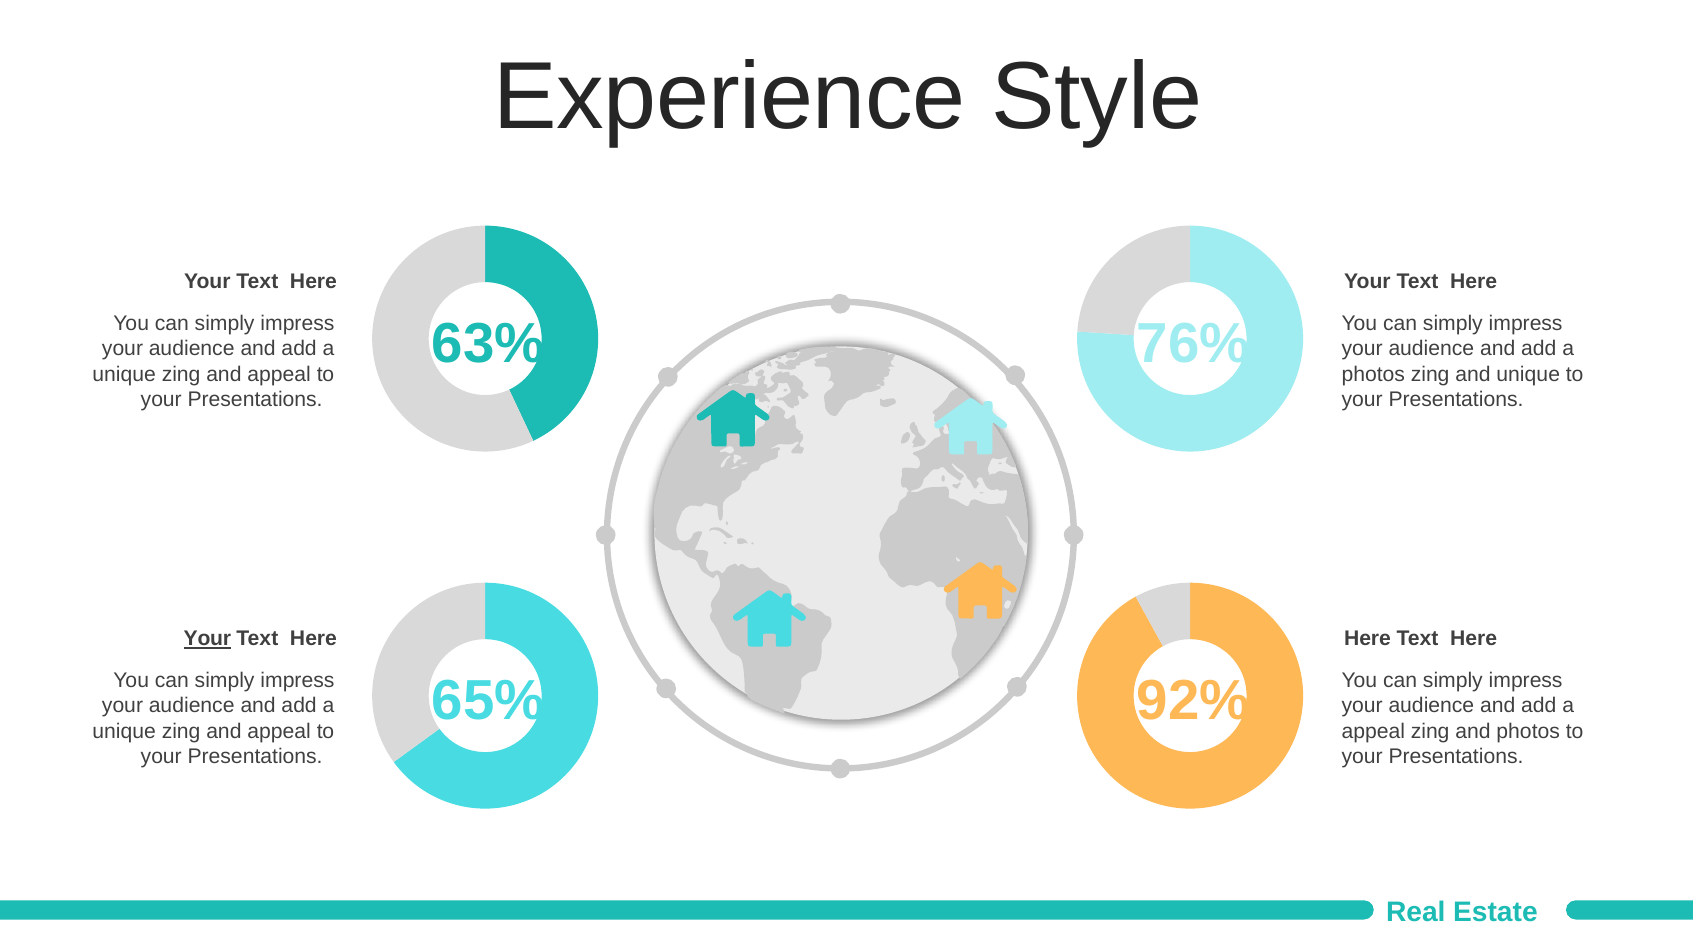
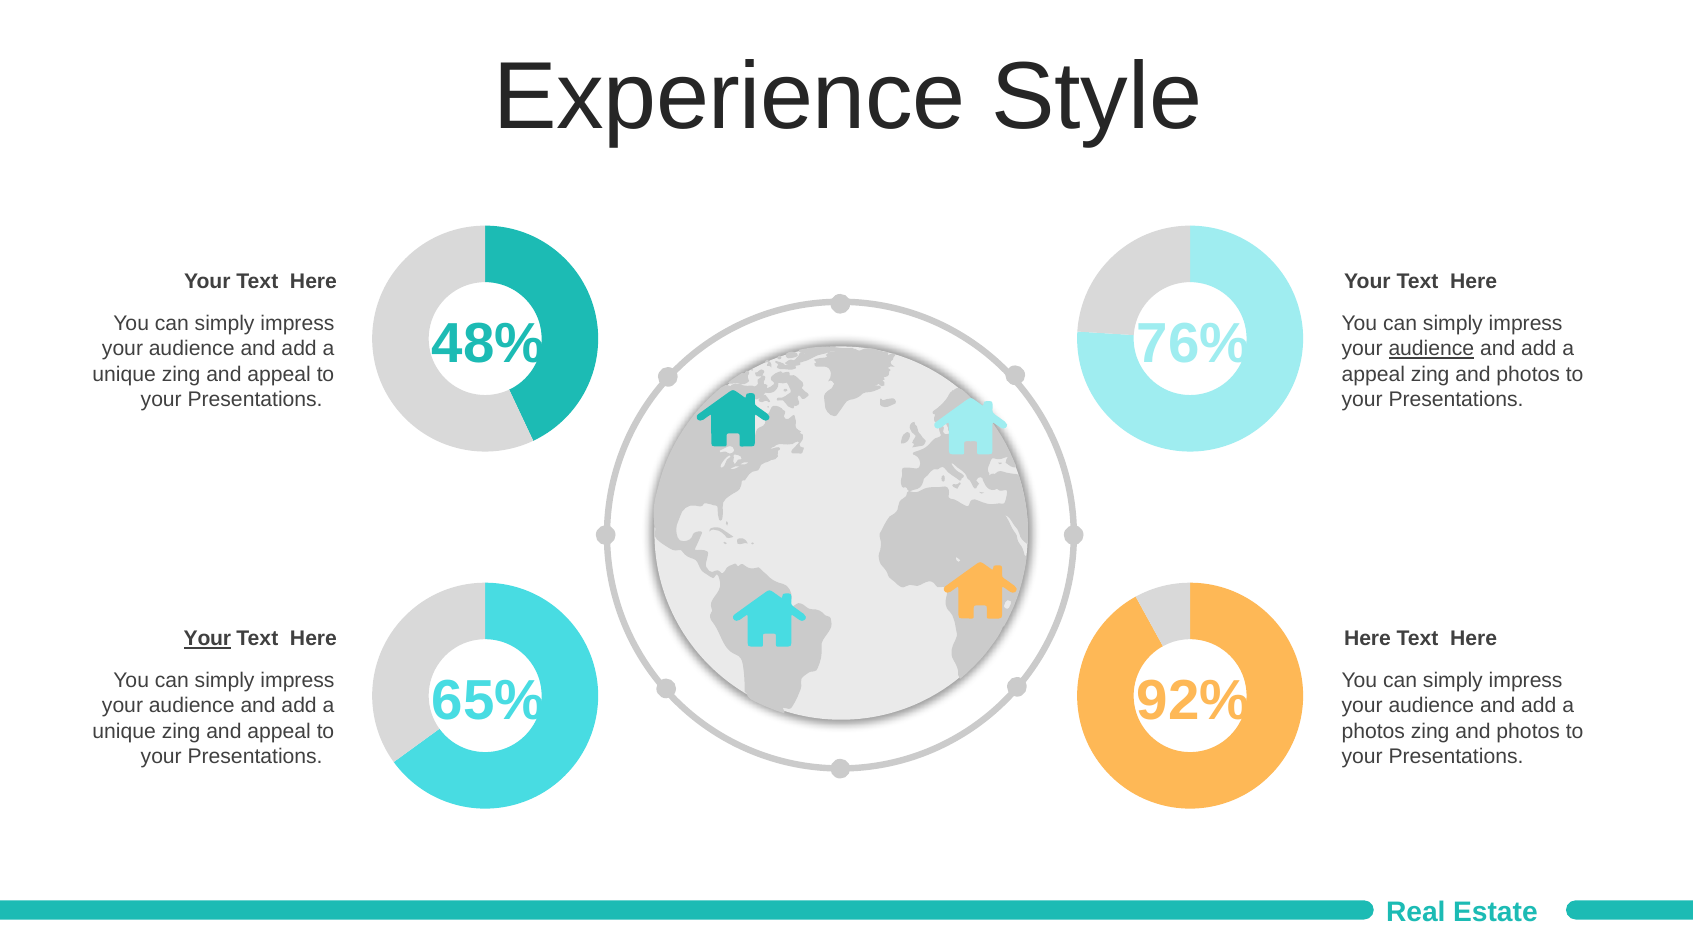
63%: 63% -> 48%
audience at (1431, 349) underline: none -> present
photos at (1373, 374): photos -> appeal
unique at (1528, 374): unique -> photos
appeal at (1373, 731): appeal -> photos
